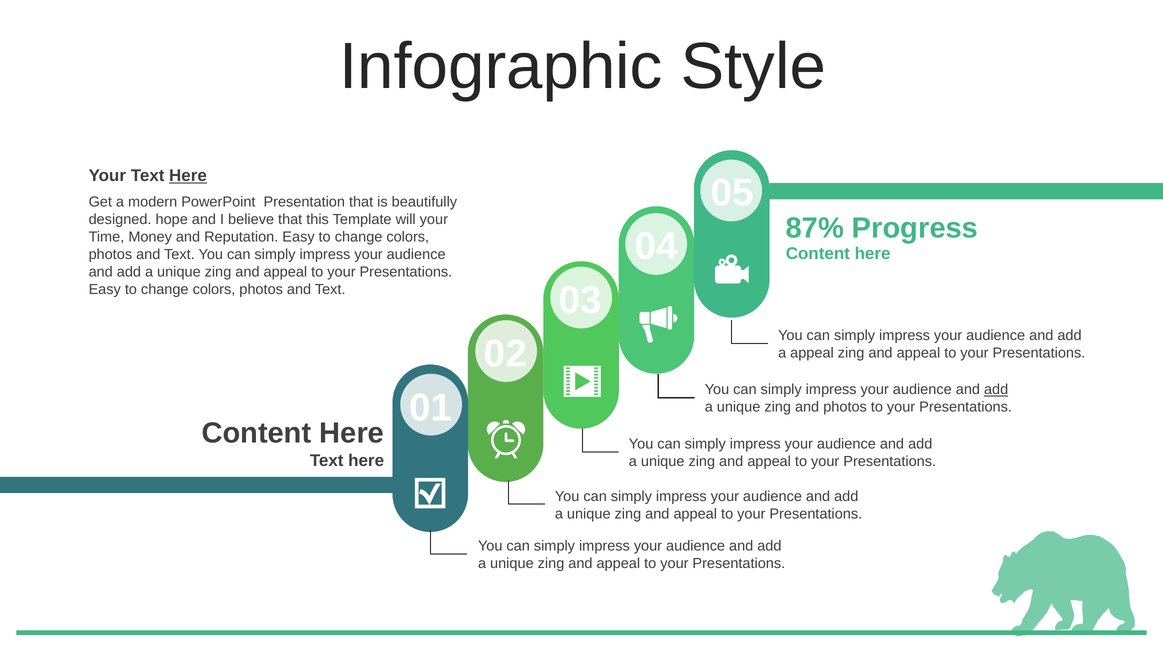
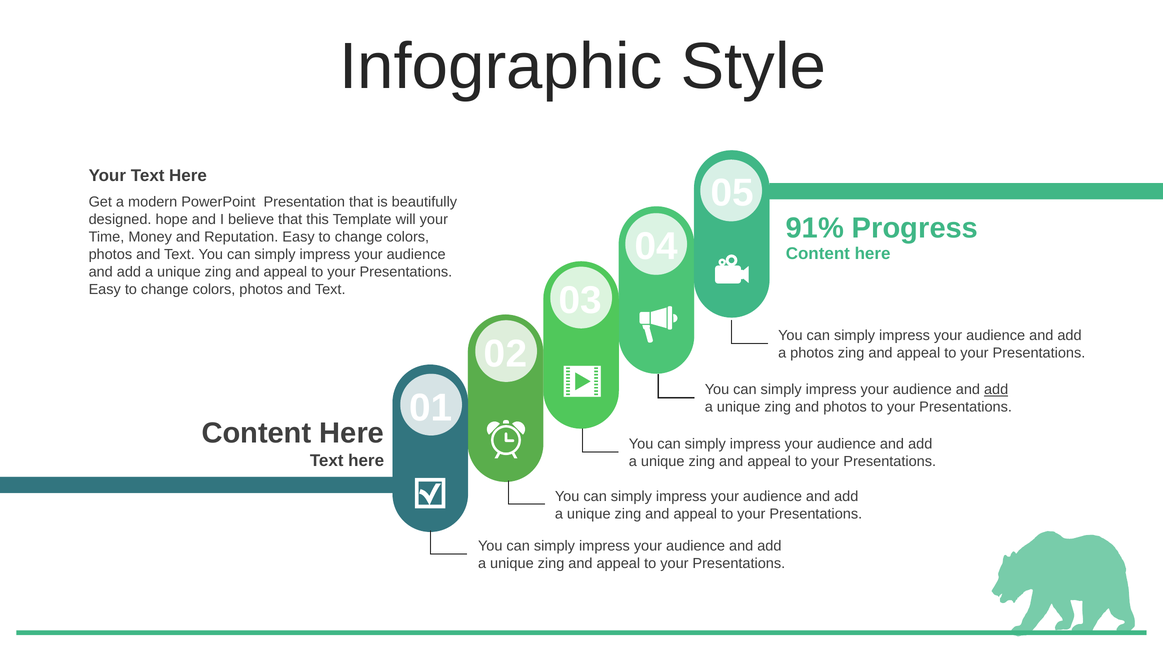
Here at (188, 176) underline: present -> none
87%: 87% -> 91%
a appeal: appeal -> photos
